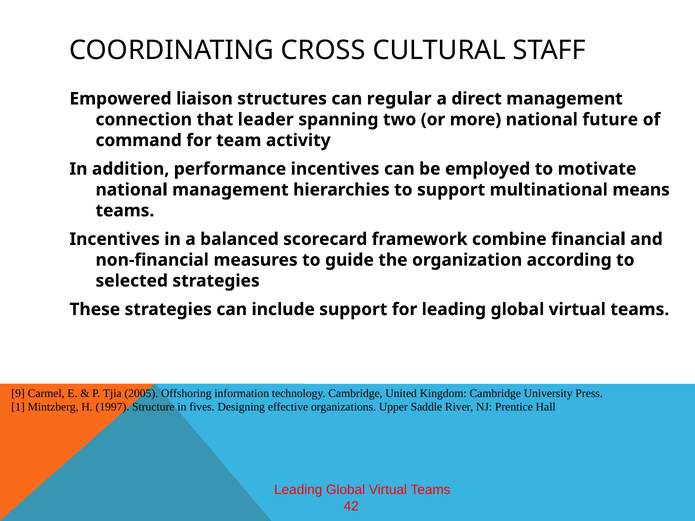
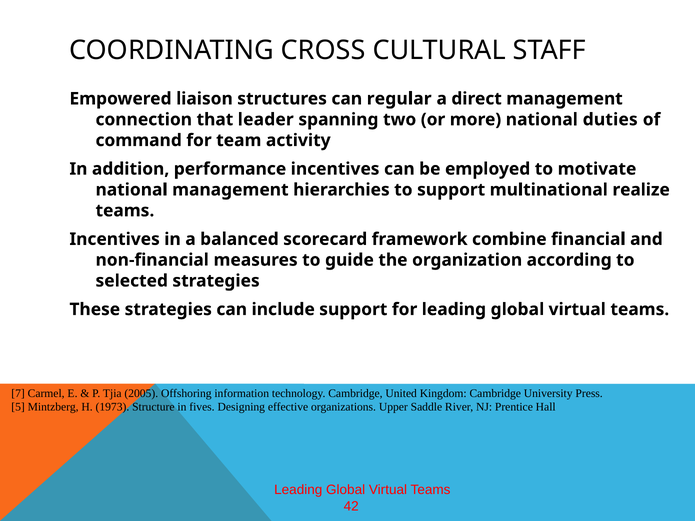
future: future -> duties
means: means -> realize
9: 9 -> 7
1: 1 -> 5
1997: 1997 -> 1973
